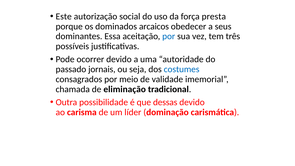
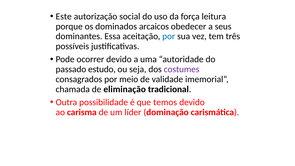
presta: presta -> leitura
jornais: jornais -> estudo
costumes colour: blue -> purple
dessas: dessas -> temos
